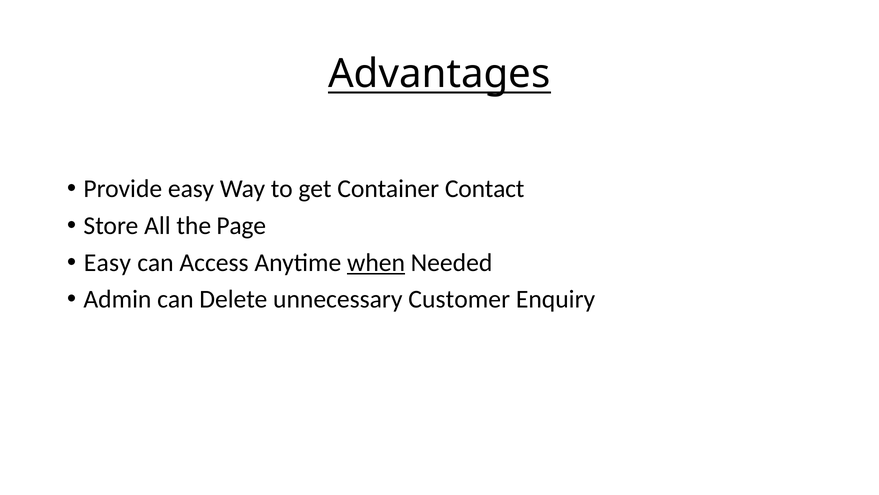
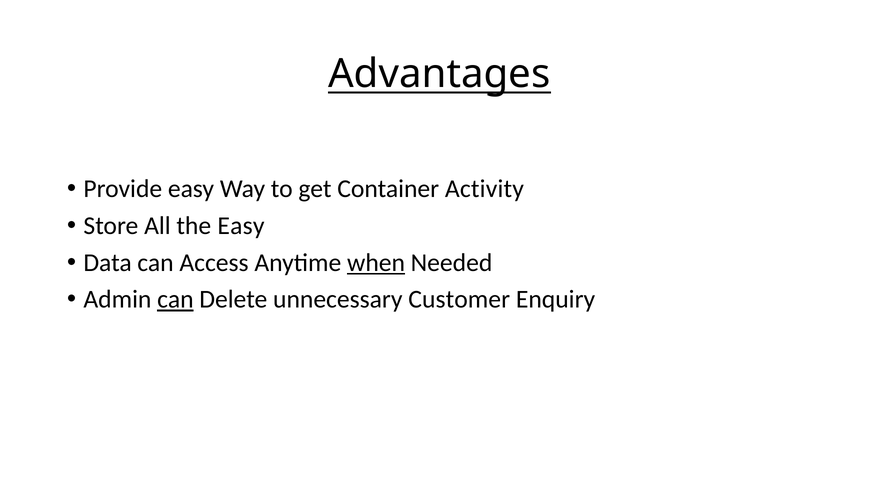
Contact: Contact -> Activity
the Page: Page -> Easy
Easy at (107, 262): Easy -> Data
can at (175, 299) underline: none -> present
